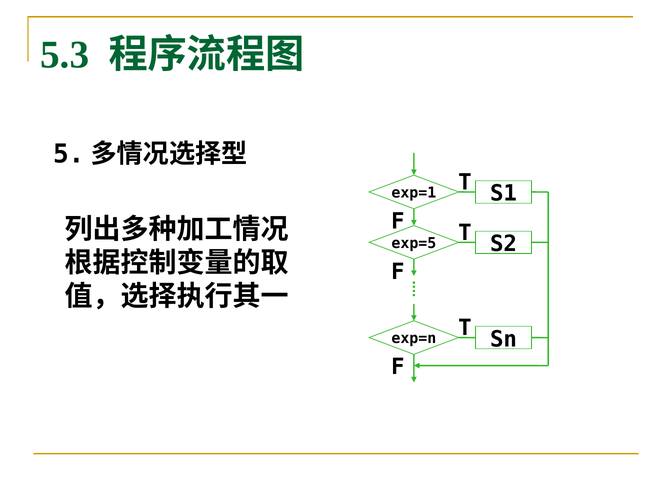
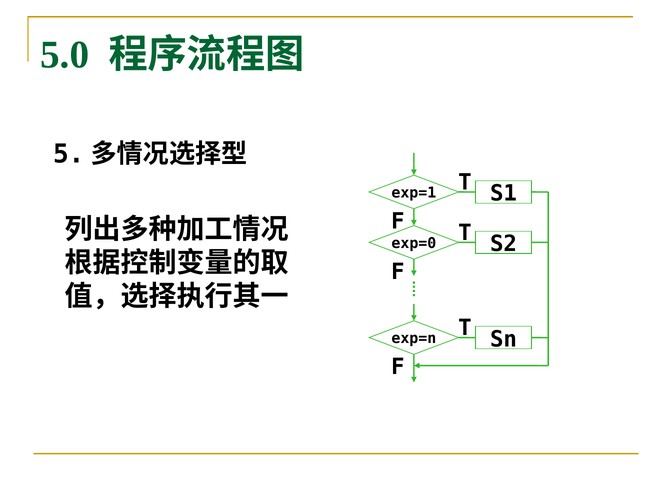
5.3: 5.3 -> 5.0
exp=5: exp=5 -> exp=0
